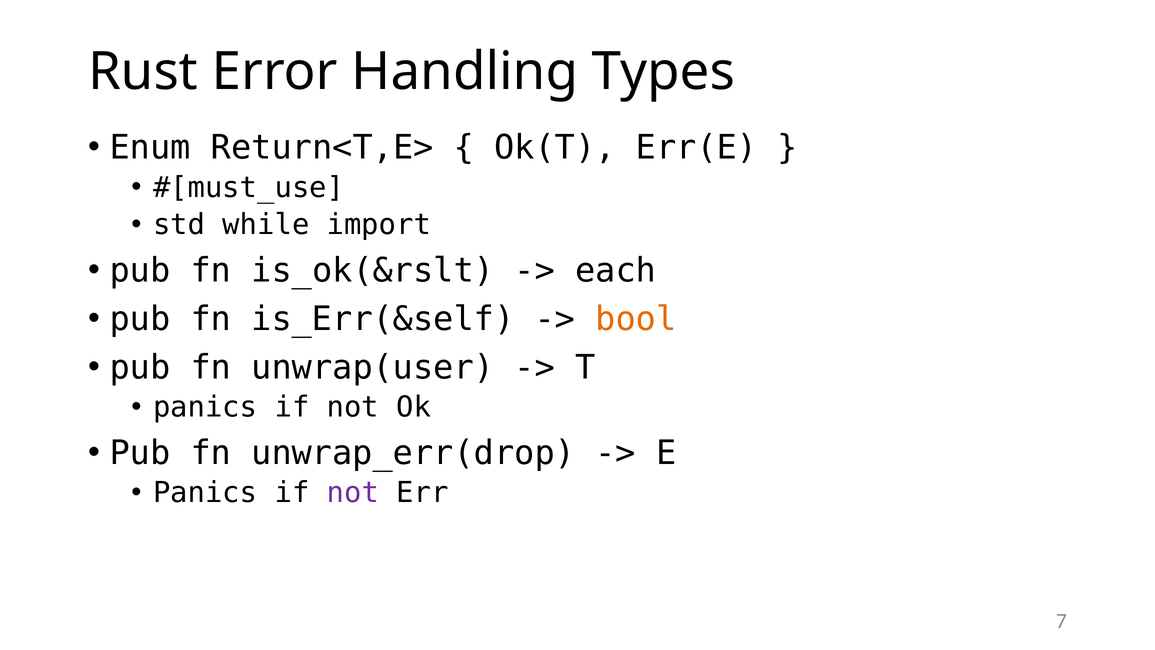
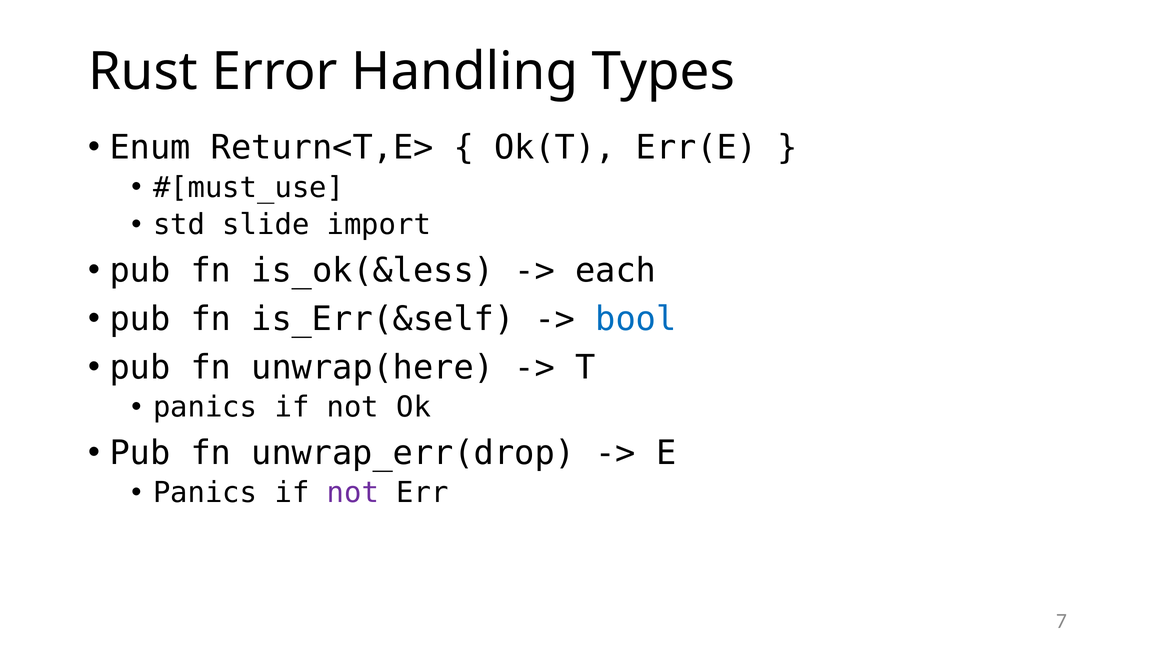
while: while -> slide
is_ok(&rslt: is_ok(&rslt -> is_ok(&less
bool colour: orange -> blue
unwrap(user: unwrap(user -> unwrap(here
